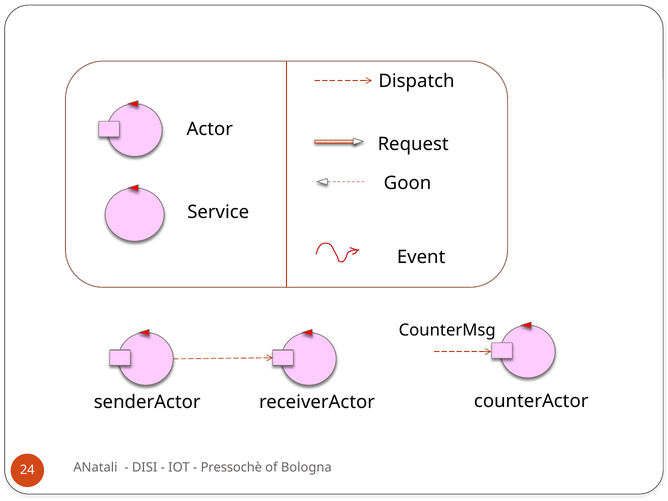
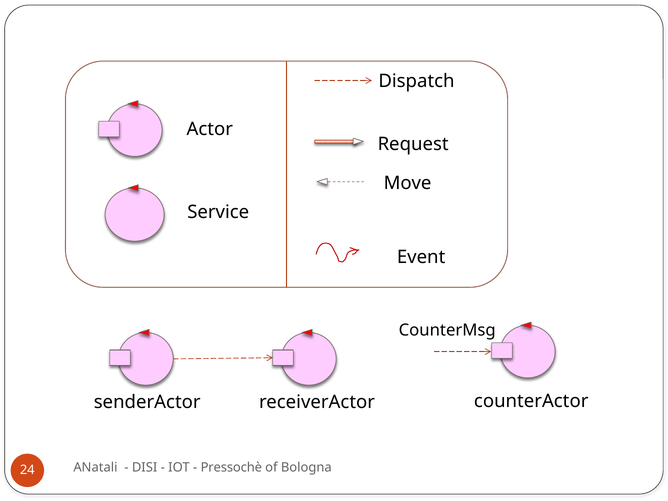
Goon: Goon -> Move
